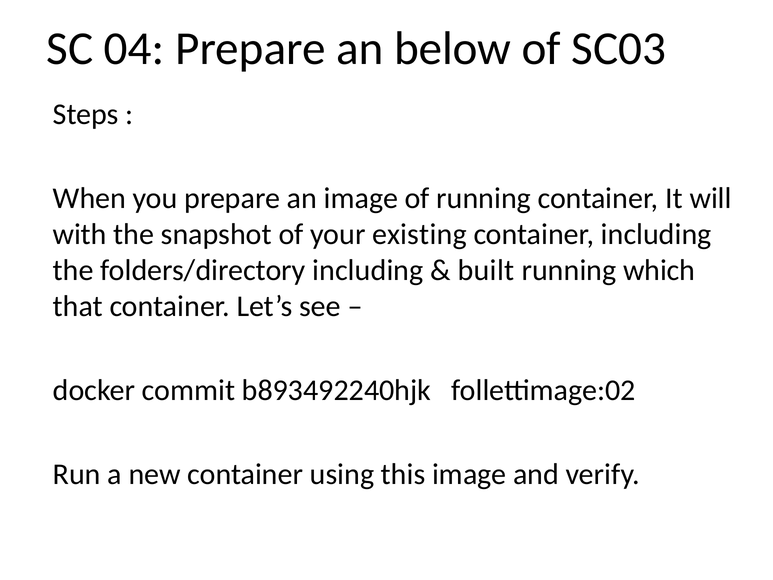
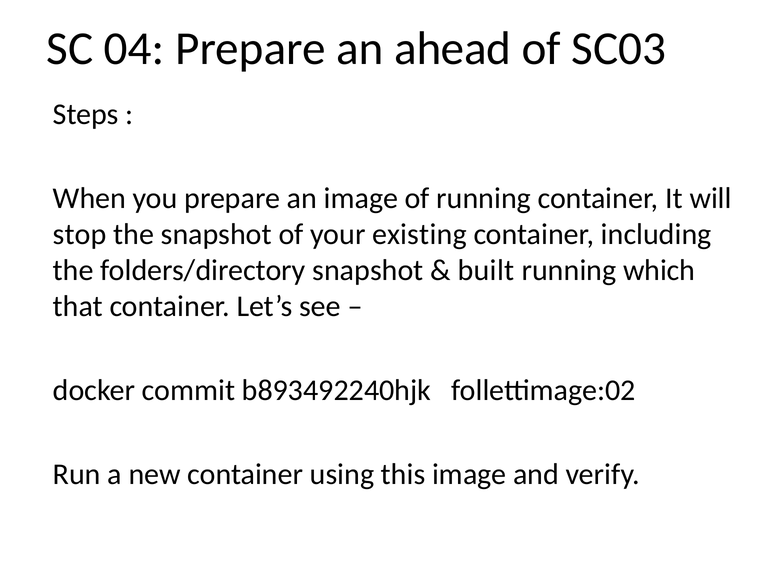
below: below -> ahead
with: with -> stop
folders/directory including: including -> snapshot
